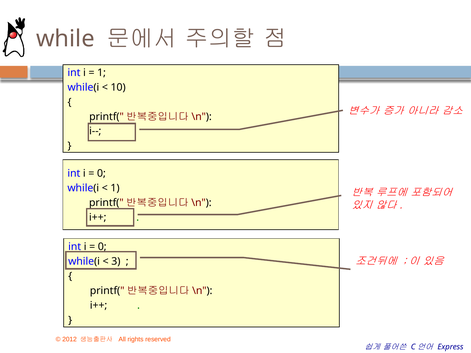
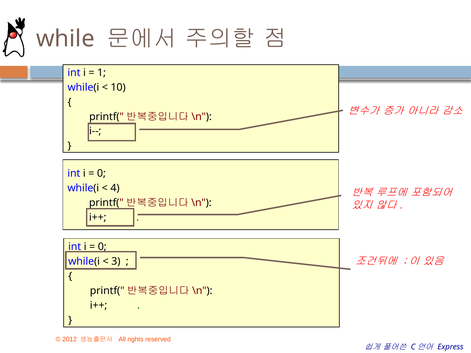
1 at (115, 188): 1 -> 4
